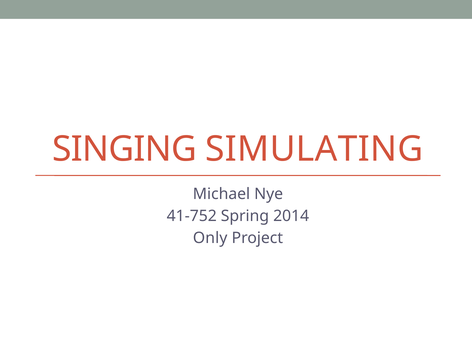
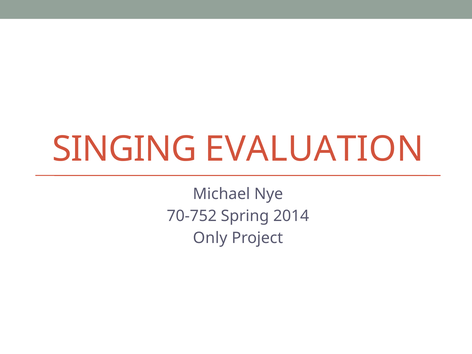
SIMULATING: SIMULATING -> EVALUATION
41-752: 41-752 -> 70-752
